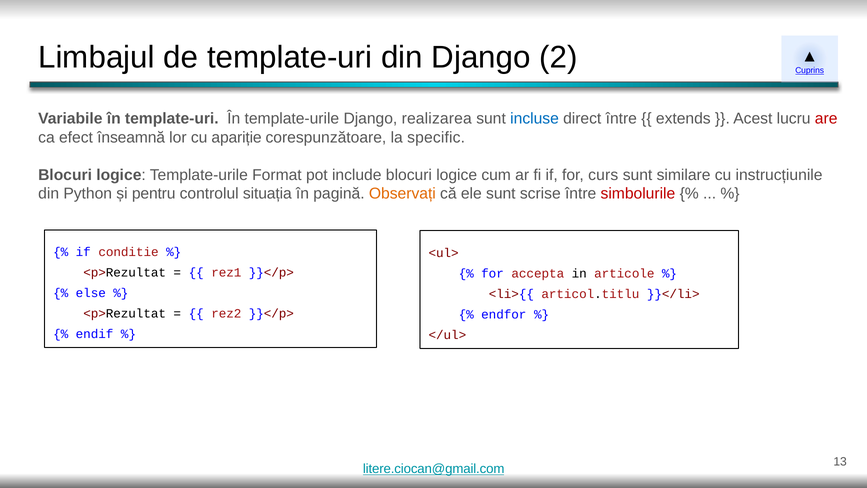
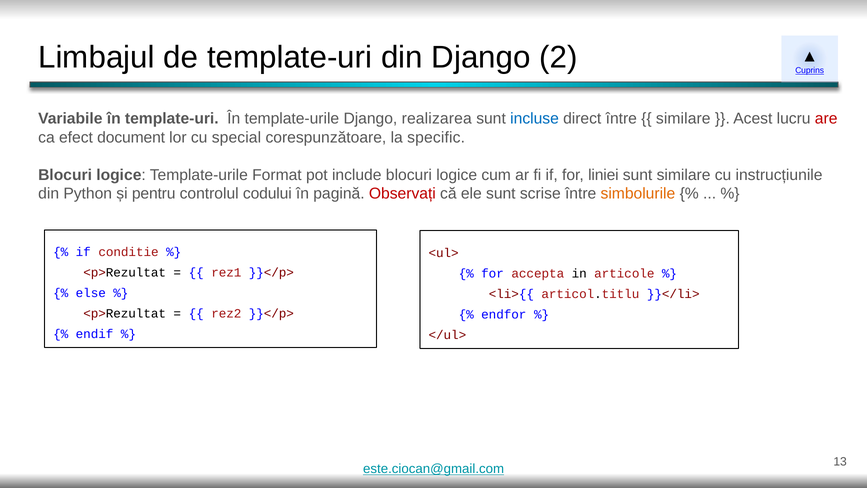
extends at (683, 118): extends -> similare
înseamnă: înseamnă -> document
apariție: apariție -> special
curs: curs -> liniei
situația: situația -> codului
Observați colour: orange -> red
simbolurile colour: red -> orange
litere.ciocan@gmail.com: litere.ciocan@gmail.com -> este.ciocan@gmail.com
